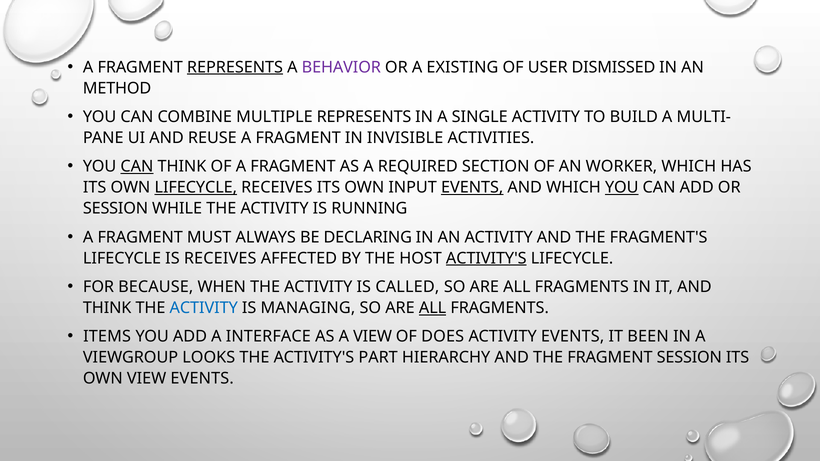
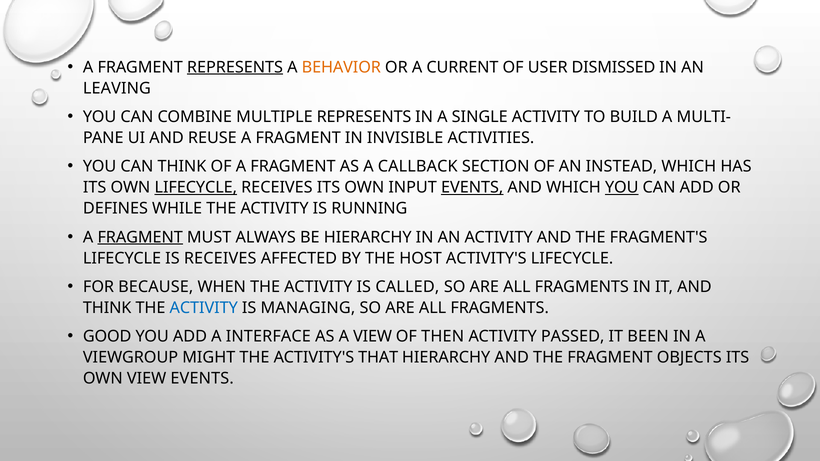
BEHAVIOR colour: purple -> orange
EXISTING: EXISTING -> CURRENT
METHOD: METHOD -> LEAVING
CAN at (137, 167) underline: present -> none
REQUIRED: REQUIRED -> CALLBACK
WORKER: WORKER -> INSTEAD
SESSION at (116, 209): SESSION -> DEFINES
FRAGMENT at (140, 237) underline: none -> present
BE DECLARING: DECLARING -> HIERARCHY
ACTIVITY'S at (486, 258) underline: present -> none
ALL at (433, 308) underline: present -> none
ITEMS: ITEMS -> GOOD
DOES: DOES -> THEN
ACTIVITY EVENTS: EVENTS -> PASSED
LOOKS: LOOKS -> MIGHT
PART: PART -> THAT
FRAGMENT SESSION: SESSION -> OBJECTS
